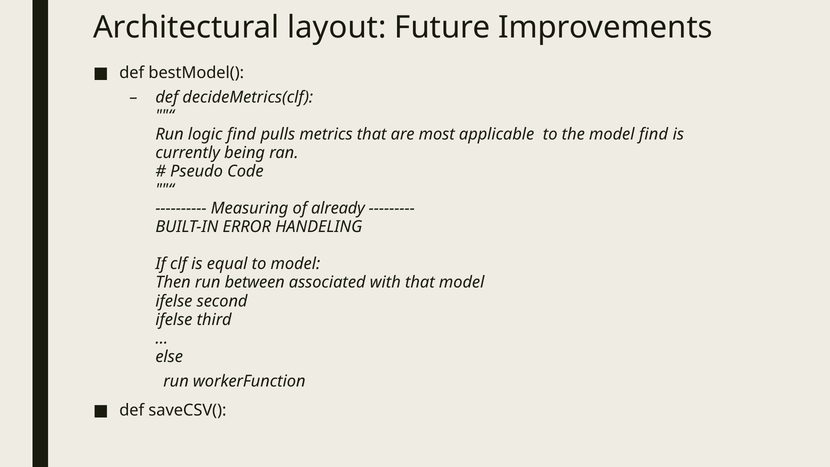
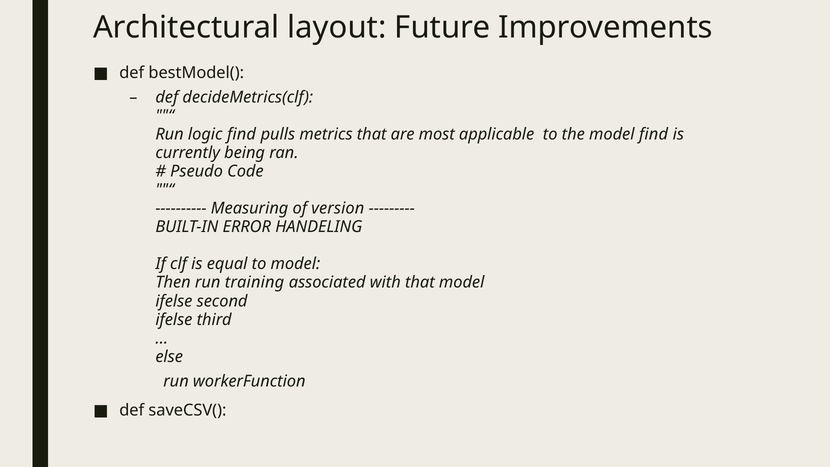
already: already -> version
between: between -> training
